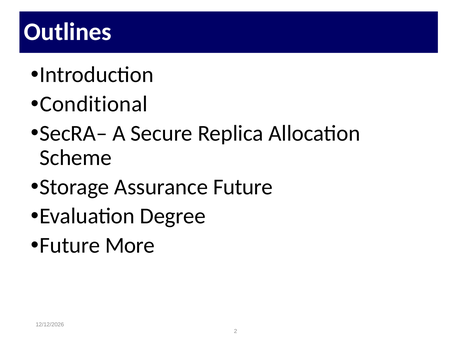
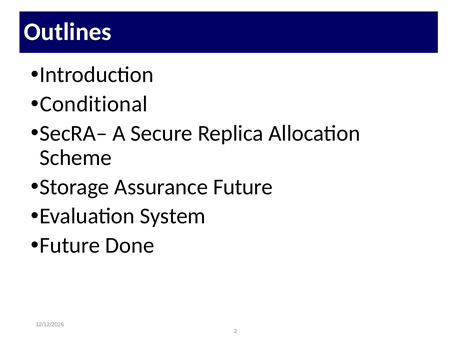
Degree: Degree -> System
More: More -> Done
